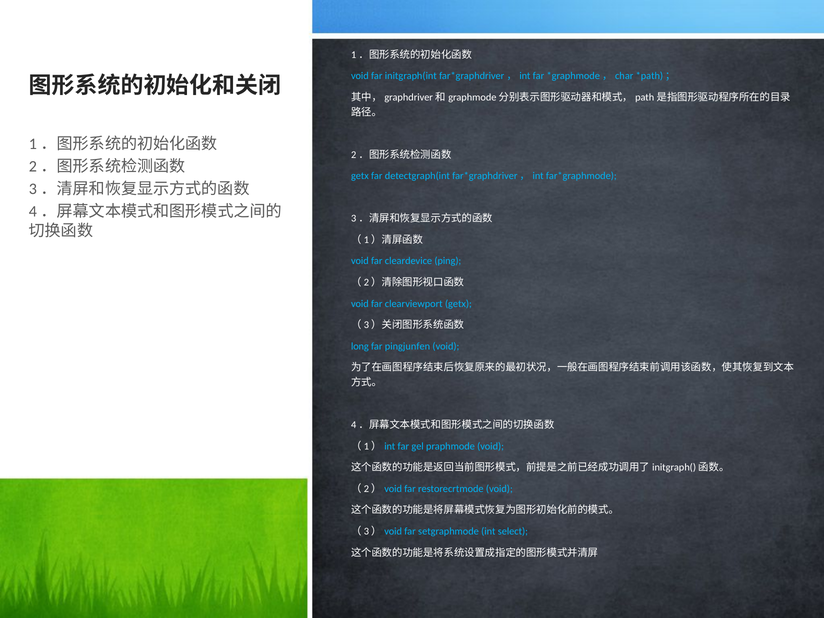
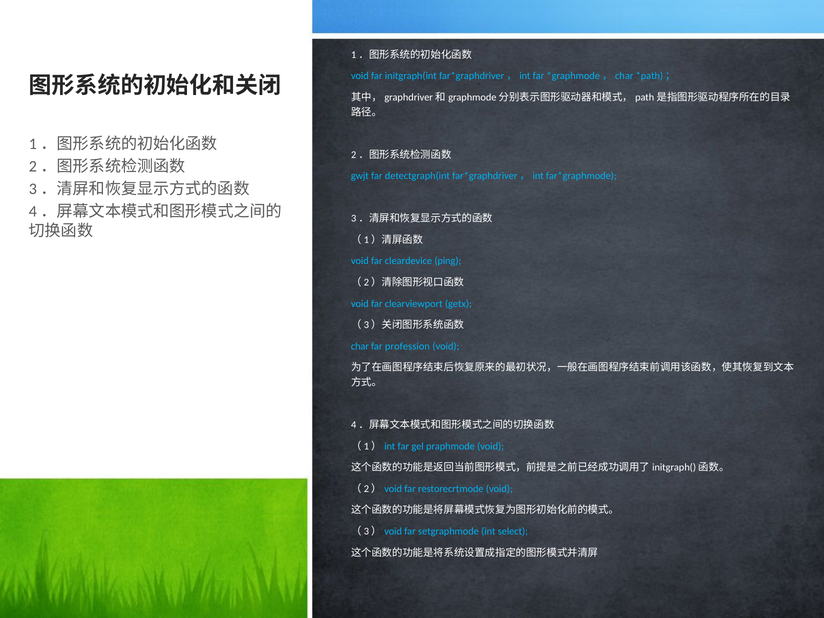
getx at (360, 176): getx -> gwjt
long: long -> char
pingjunfen: pingjunfen -> profession
